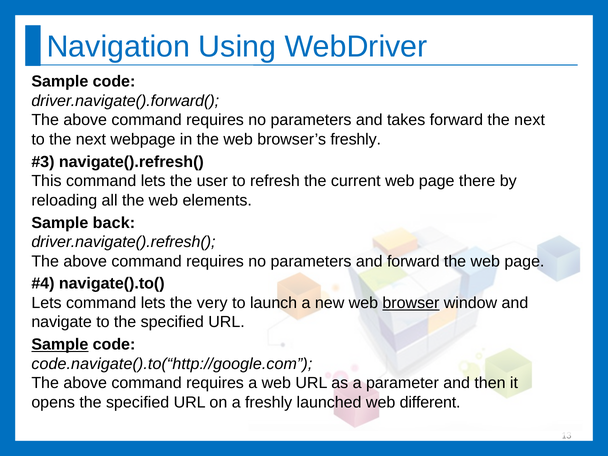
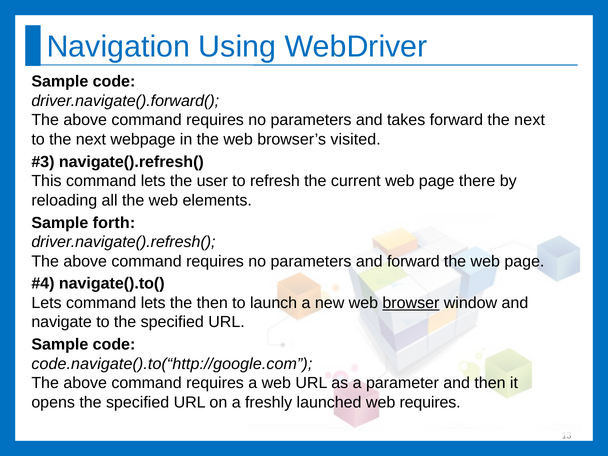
browser’s freshly: freshly -> visited
back: back -> forth
the very: very -> then
Sample at (60, 345) underline: present -> none
web different: different -> requires
